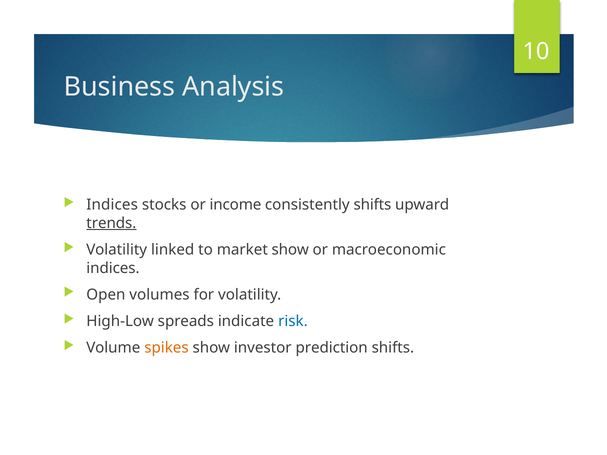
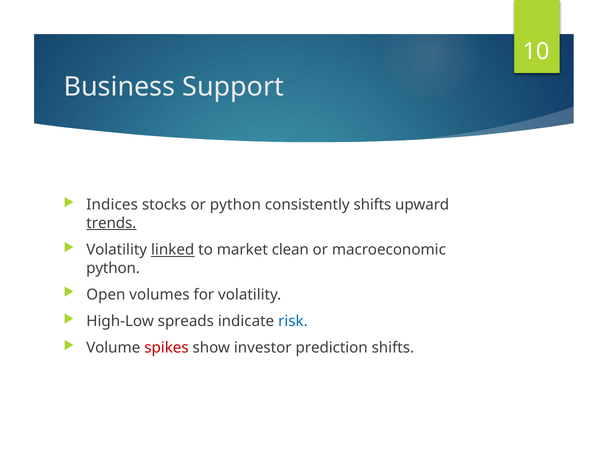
Analysis: Analysis -> Support
or income: income -> python
linked underline: none -> present
market show: show -> clean
indices at (113, 268): indices -> python
spikes colour: orange -> red
